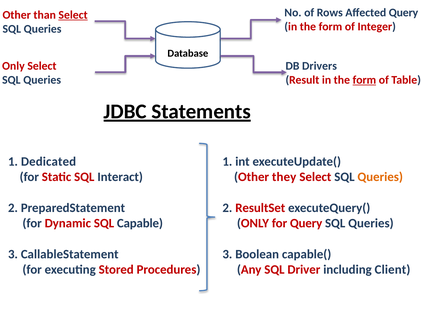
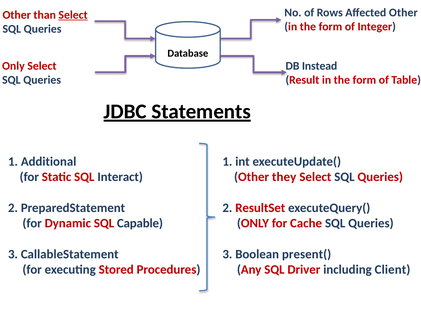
Affected Query: Query -> Other
Drivers: Drivers -> Instead
form at (364, 80) underline: present -> none
Dedicated: Dedicated -> Additional
Queries at (380, 177) colour: orange -> red
for Query: Query -> Cache
capable(: capable( -> present(
